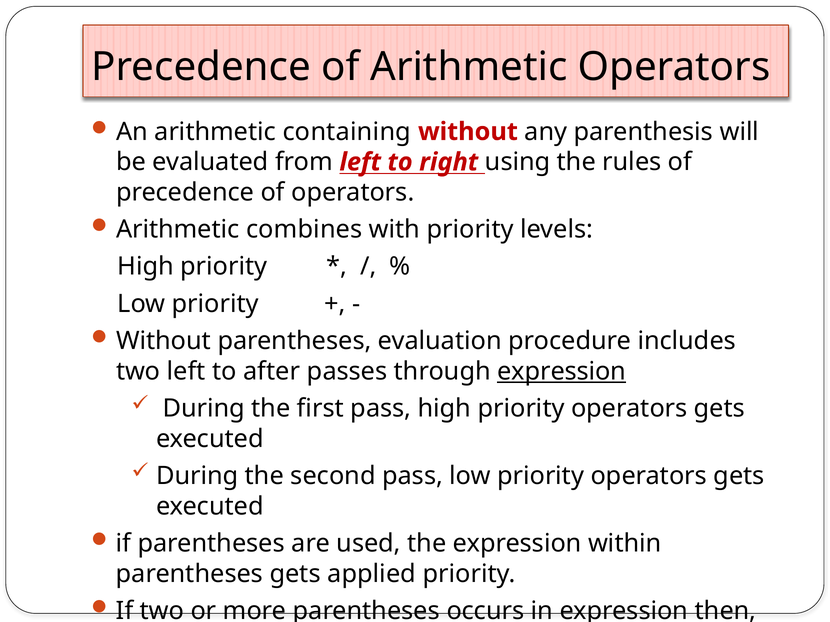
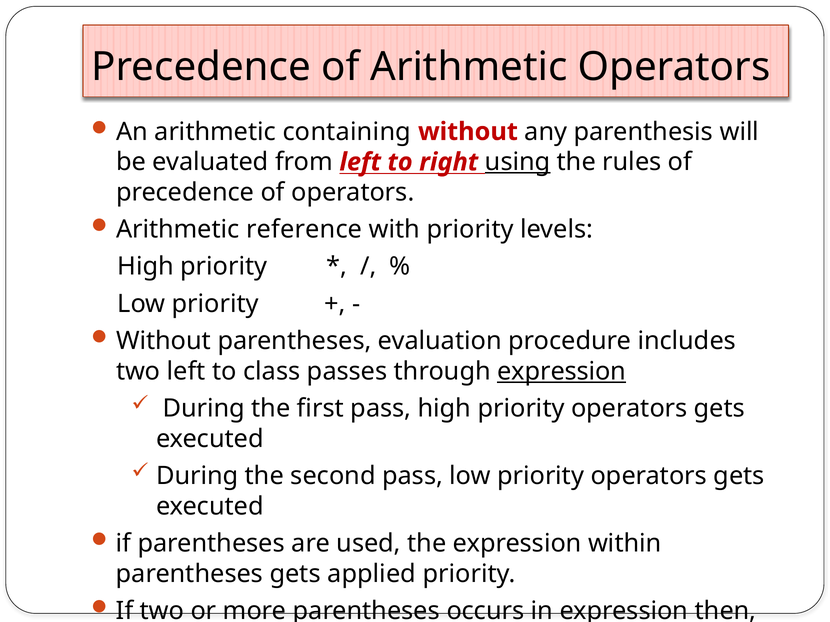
using underline: none -> present
combines: combines -> reference
after: after -> class
